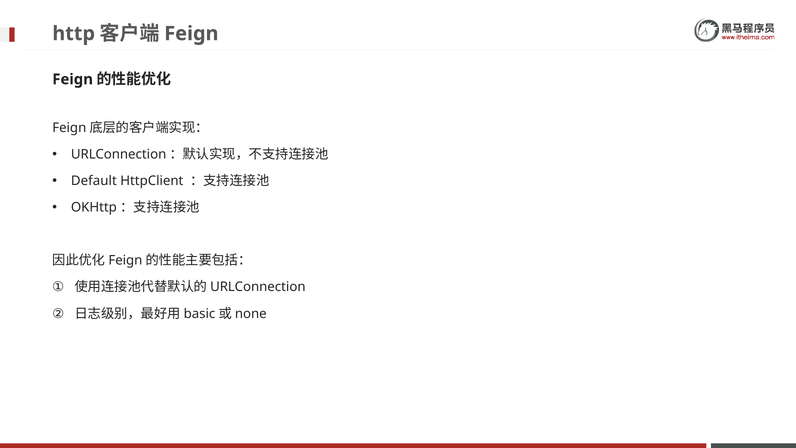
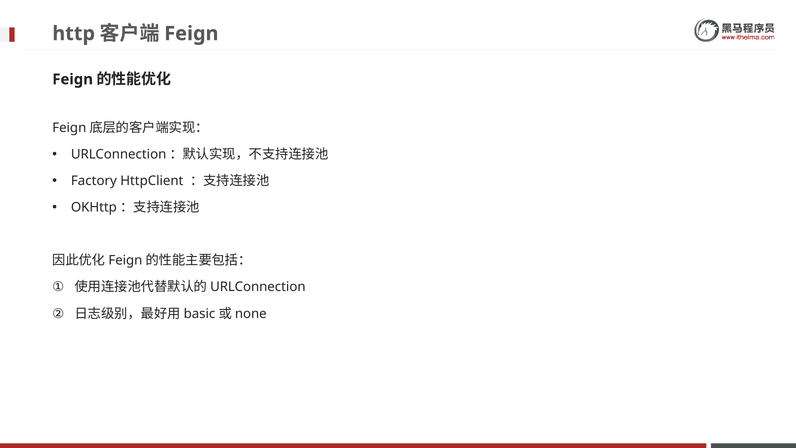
Default: Default -> Factory
